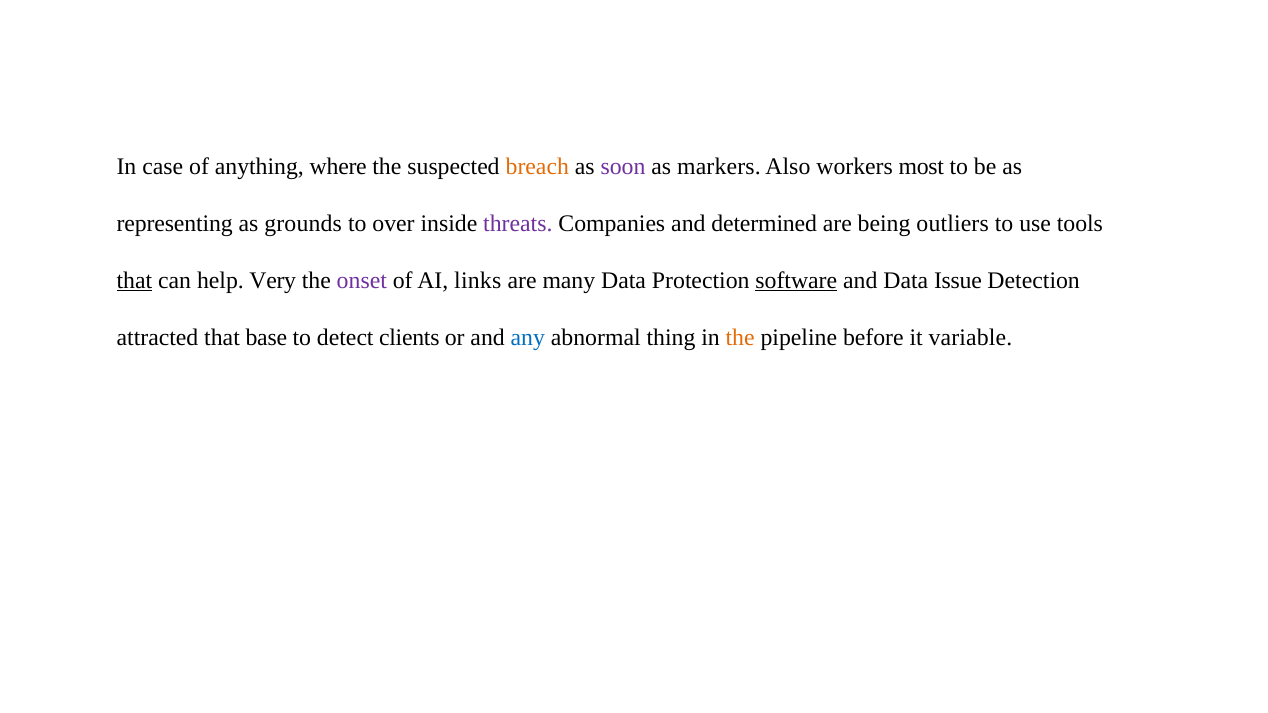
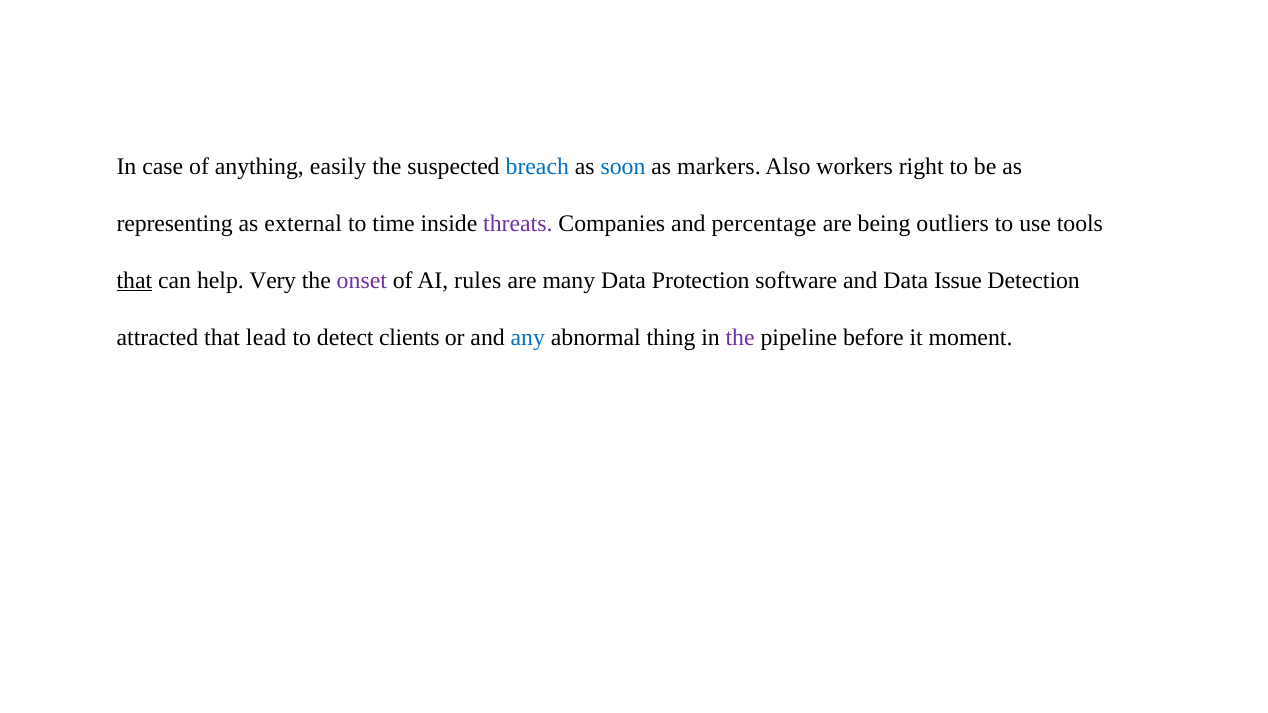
where: where -> easily
breach colour: orange -> blue
soon colour: purple -> blue
most: most -> right
grounds: grounds -> external
over: over -> time
determined: determined -> percentage
links: links -> rules
software underline: present -> none
base: base -> lead
the at (740, 338) colour: orange -> purple
variable: variable -> moment
